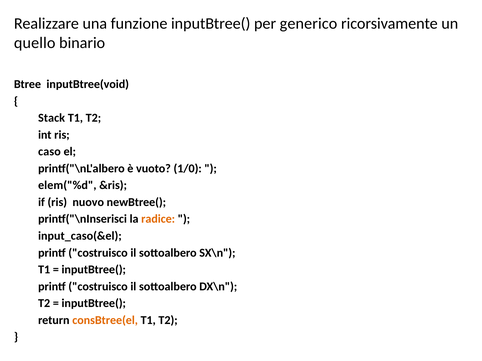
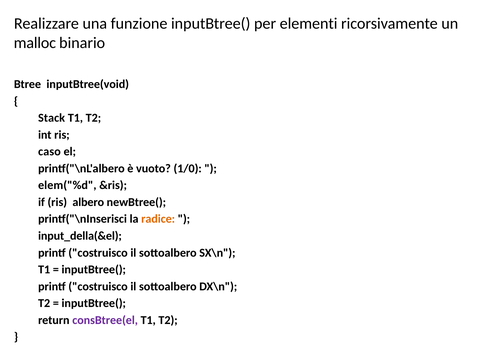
generico: generico -> elementi
quello: quello -> malloc
nuovo: nuovo -> albero
input_caso(&el: input_caso(&el -> input_della(&el
consBtree(el colour: orange -> purple
